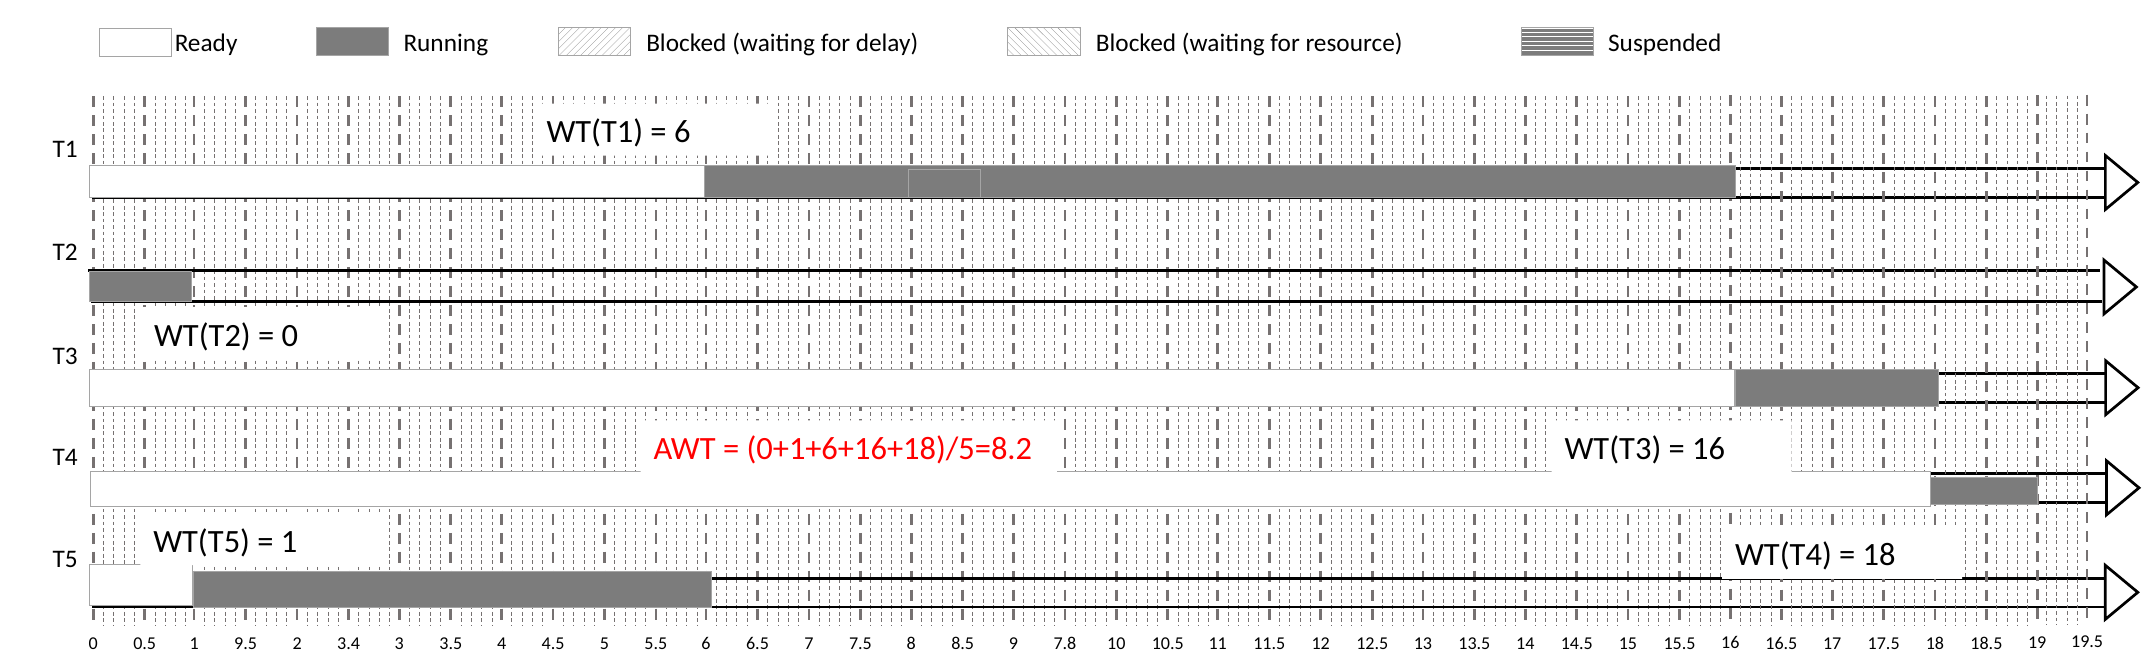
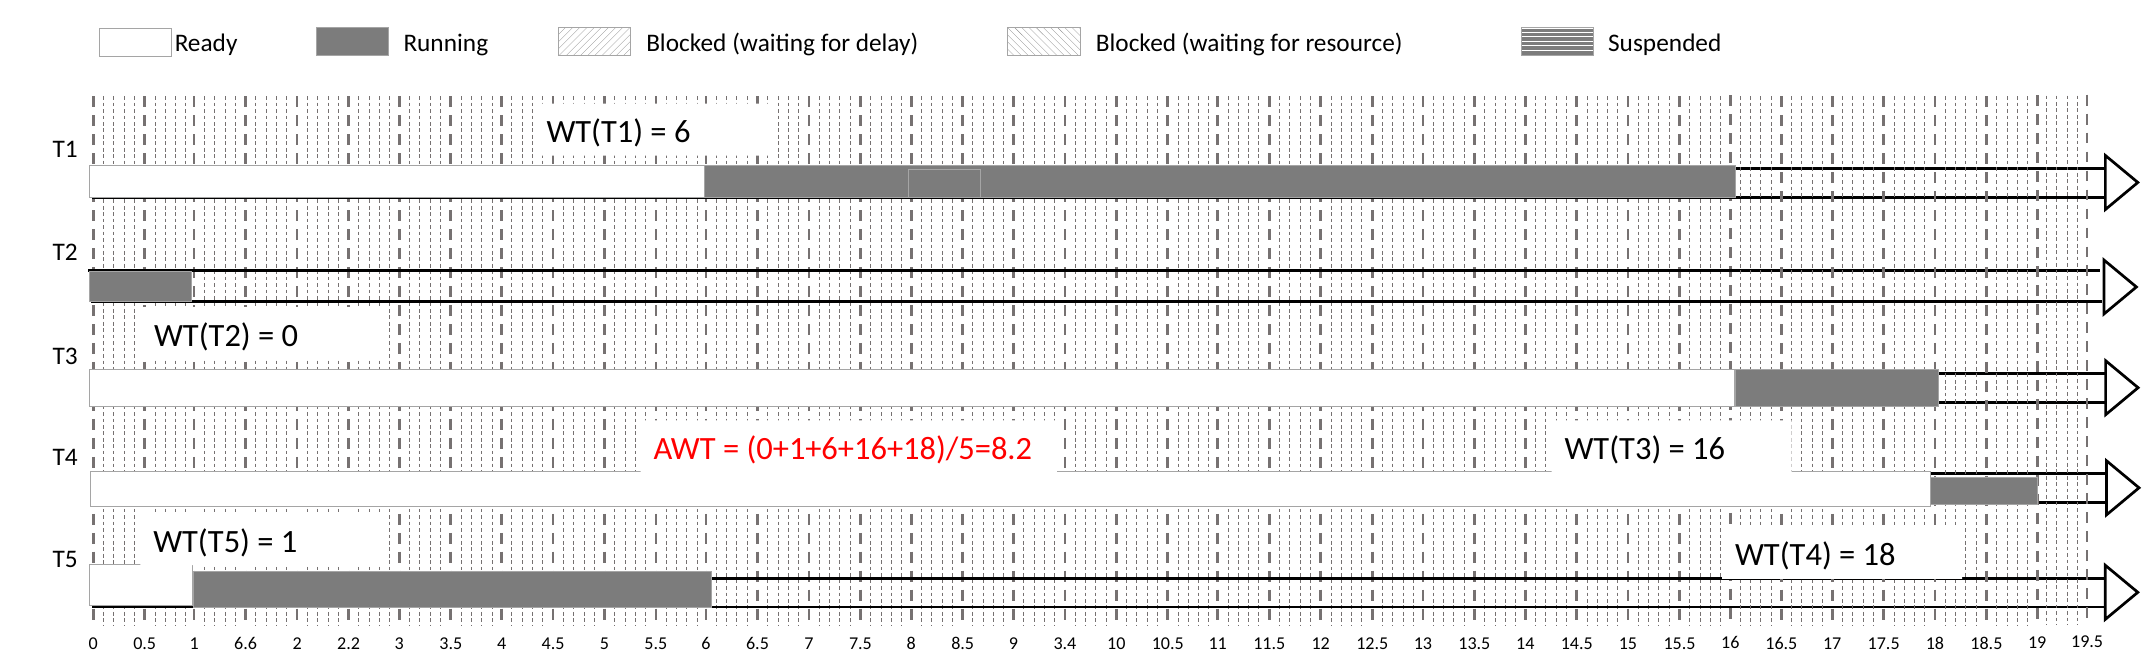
9.5: 9.5 -> 6.6
3.4: 3.4 -> 2.2
7.8: 7.8 -> 3.4
